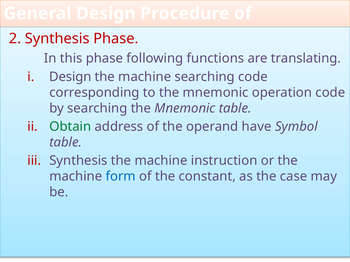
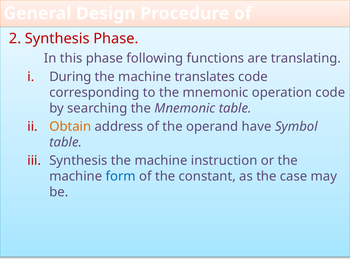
Design at (70, 77): Design -> During
machine searching: searching -> translates
Obtain colour: green -> orange
